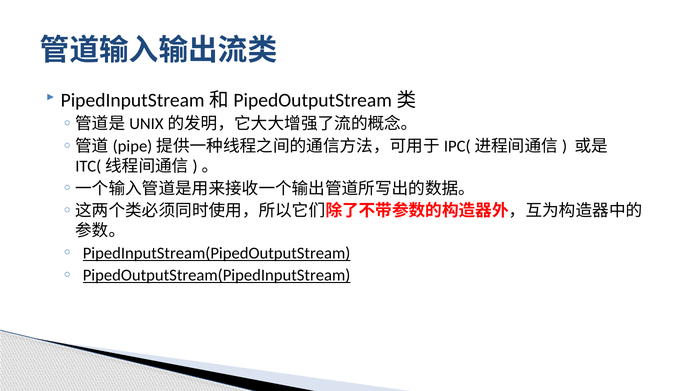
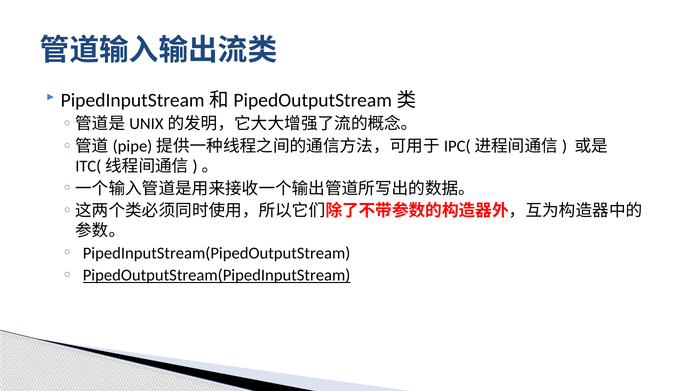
PipedInputStream(PipedOutputStream underline: present -> none
